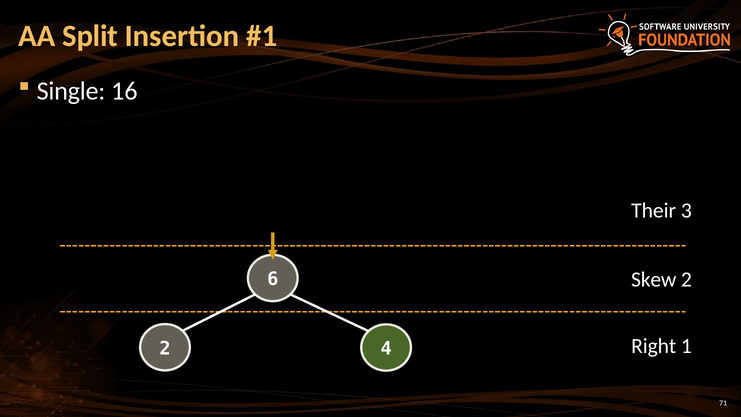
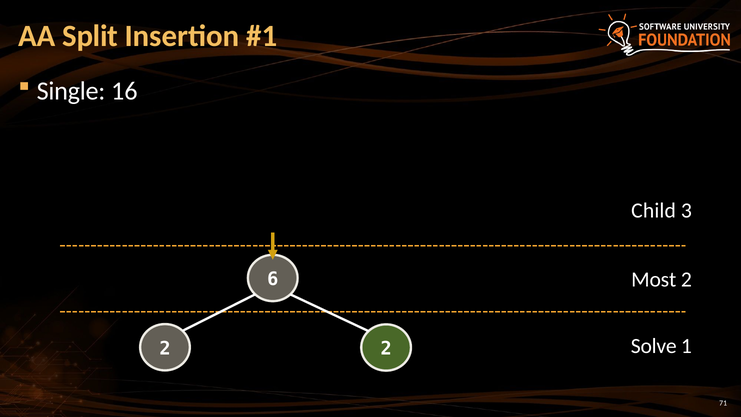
Their: Their -> Child
Skew: Skew -> Most
Right: Right -> Solve
2 4: 4 -> 2
